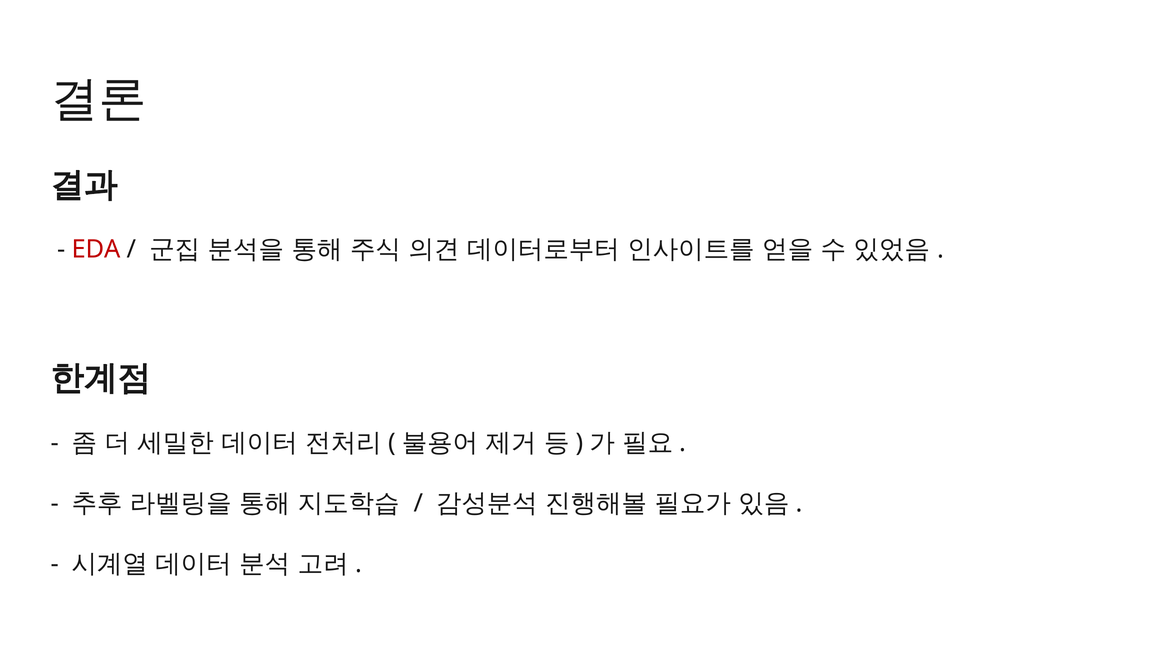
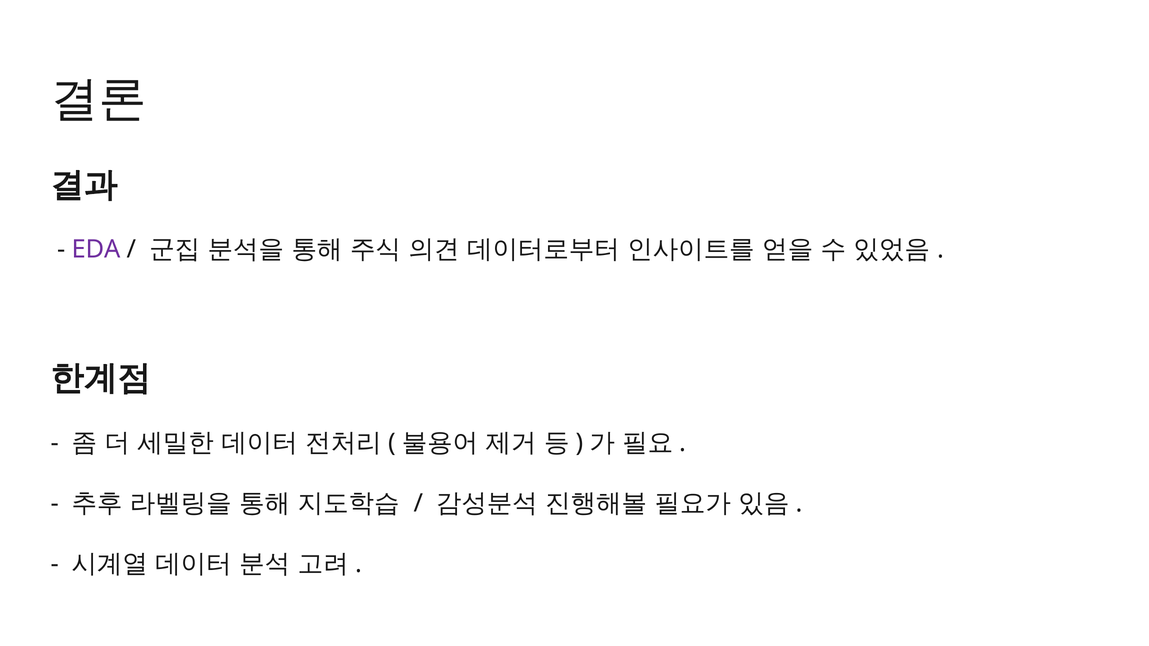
EDA colour: red -> purple
